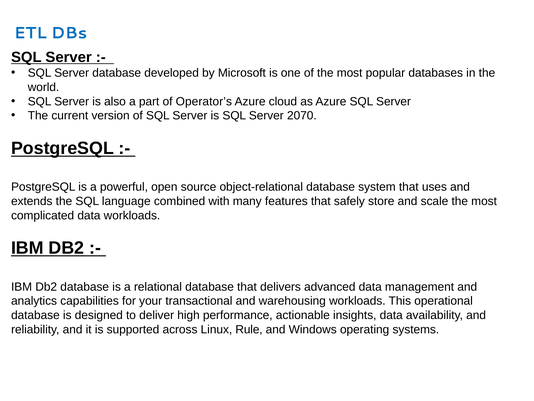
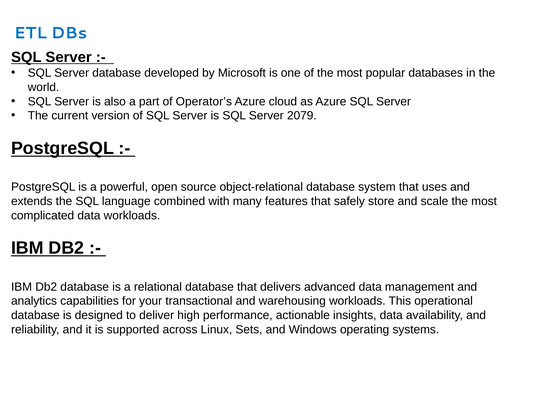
2070: 2070 -> 2079
Rule: Rule -> Sets
